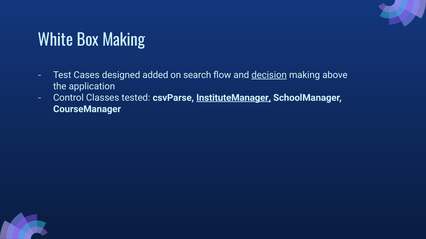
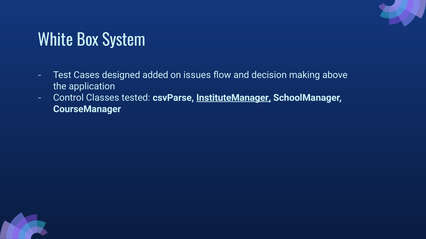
Box Making: Making -> System
search: search -> issues
decision underline: present -> none
